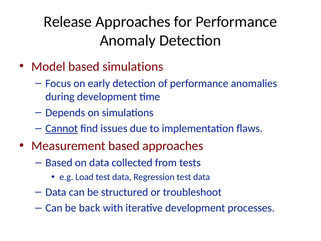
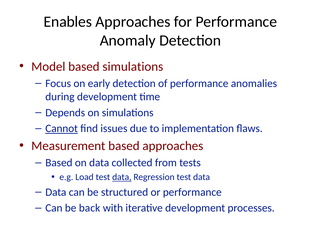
Release: Release -> Enables
data at (122, 177) underline: none -> present
or troubleshoot: troubleshoot -> performance
